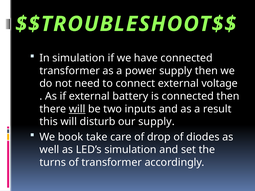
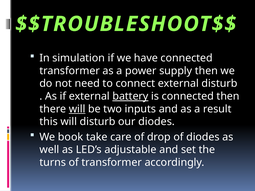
external voltage: voltage -> disturb
battery underline: none -> present
our supply: supply -> diodes
LED’s simulation: simulation -> adjustable
